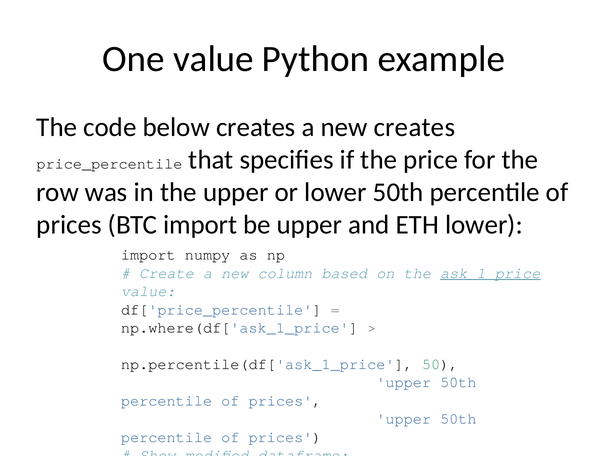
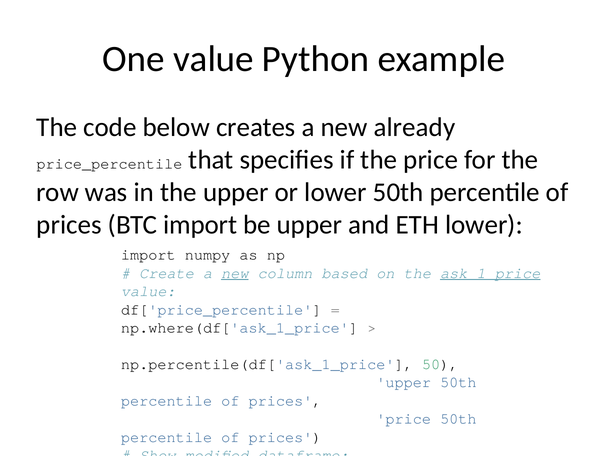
new creates: creates -> already
new at (235, 273) underline: none -> present
upper at (404, 419): upper -> price
